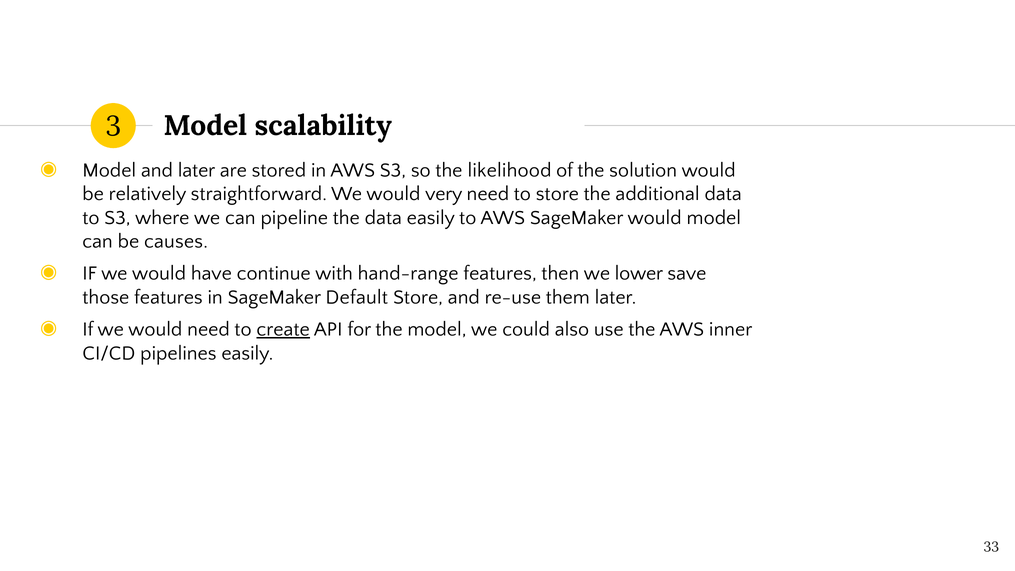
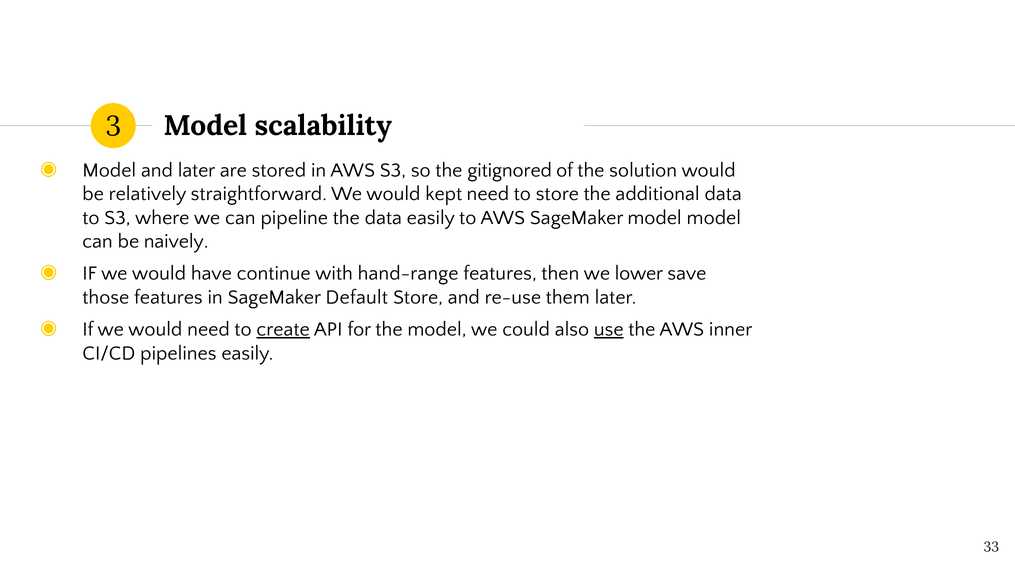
likelihood: likelihood -> gitignored
very: very -> kept
SageMaker would: would -> model
causes: causes -> naively
use underline: none -> present
